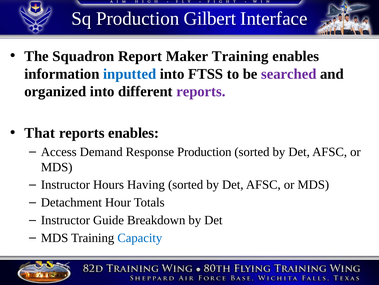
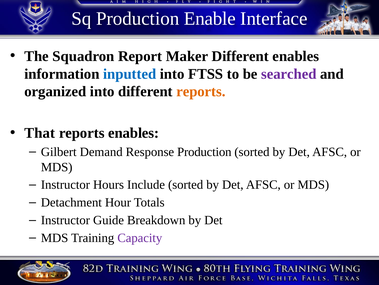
Gilbert: Gilbert -> Enable
Maker Training: Training -> Different
reports at (201, 91) colour: purple -> orange
Access: Access -> Gilbert
Having: Having -> Include
Capacity colour: blue -> purple
